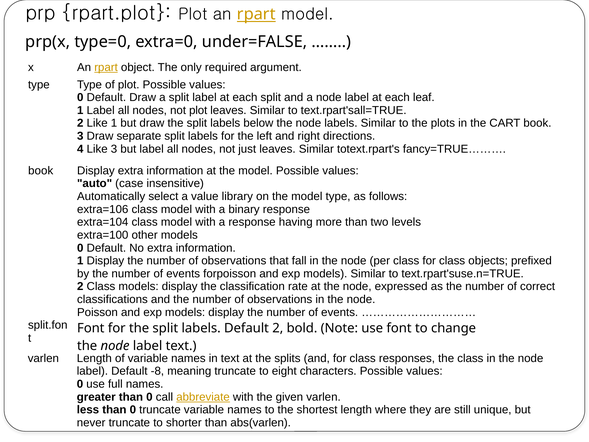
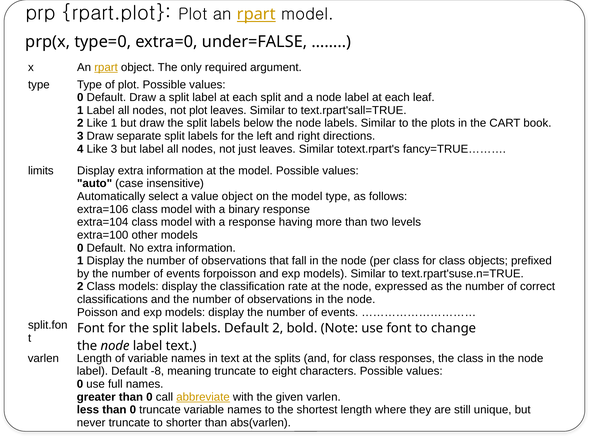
book at (41, 171): book -> limits
value library: library -> object
